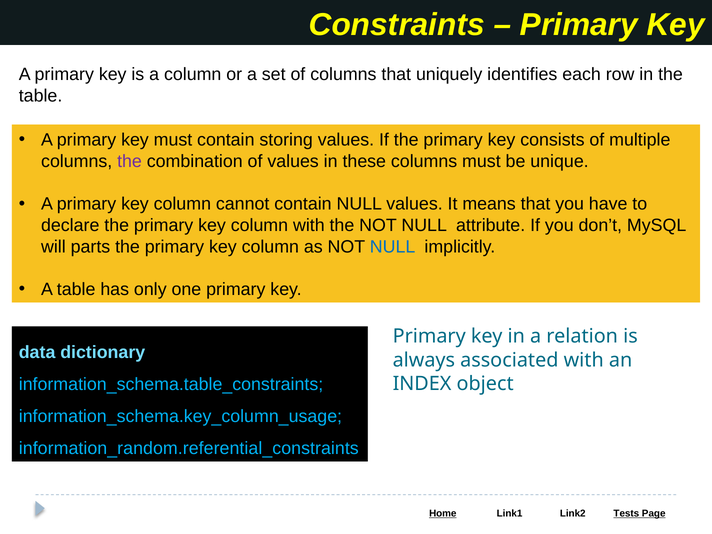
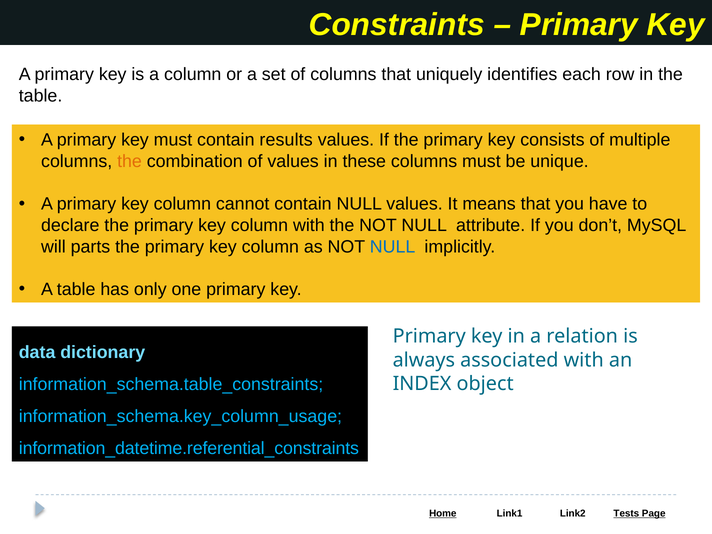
storing: storing -> results
the at (129, 161) colour: purple -> orange
information_random.referential_constraints: information_random.referential_constraints -> information_datetime.referential_constraints
